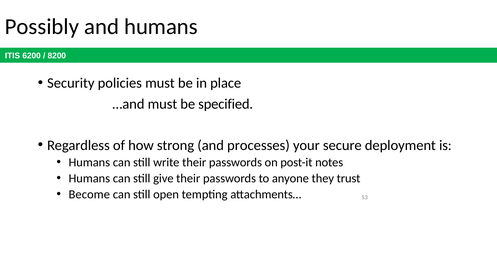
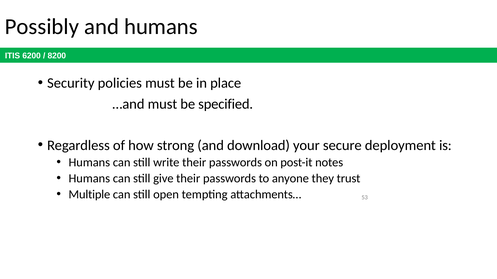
processes: processes -> download
Become: Become -> Multiple
